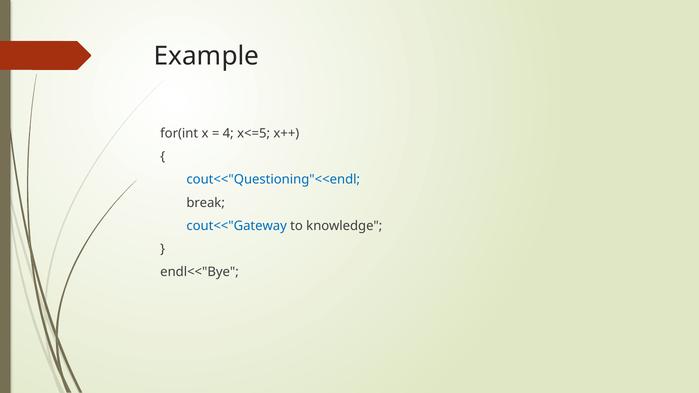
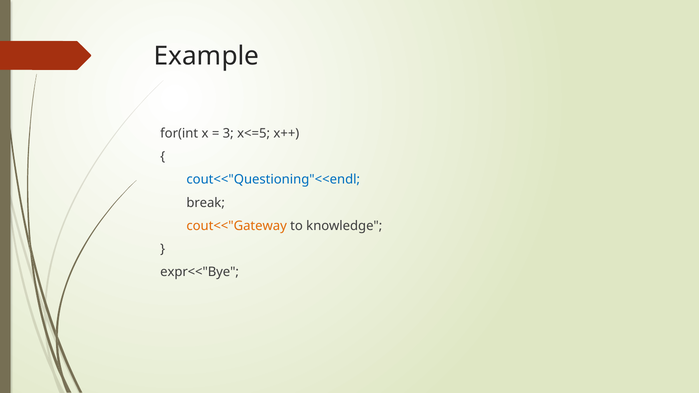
4: 4 -> 3
cout<<"Gateway colour: blue -> orange
endl<<"Bye: endl<<"Bye -> expr<<"Bye
